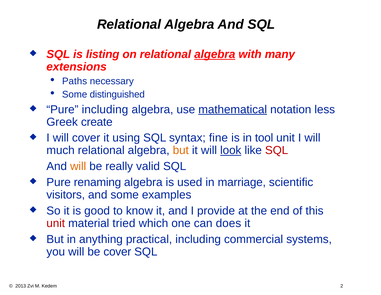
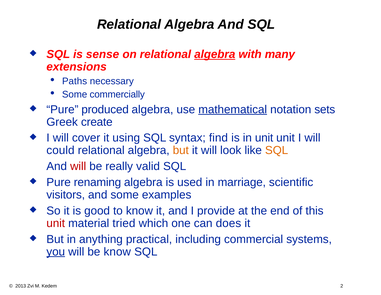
listing: listing -> sense
distinguished: distinguished -> commercially
Pure including: including -> produced
less: less -> sets
fine: fine -> find
in tool: tool -> unit
much: much -> could
look underline: present -> none
SQL at (277, 150) colour: red -> orange
will at (78, 166) colour: orange -> red
you underline: none -> present
be cover: cover -> know
